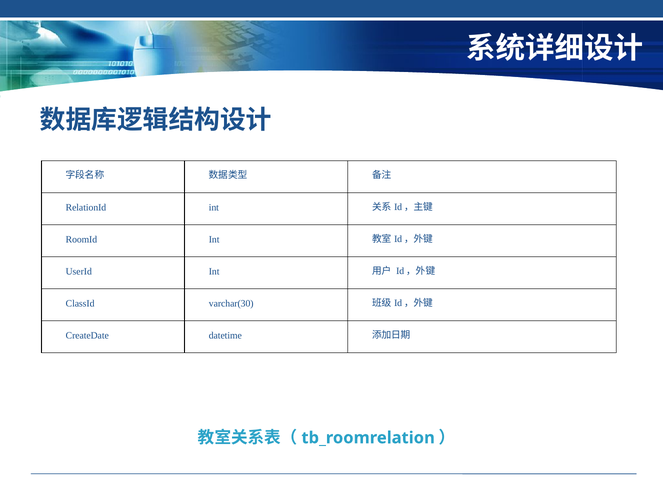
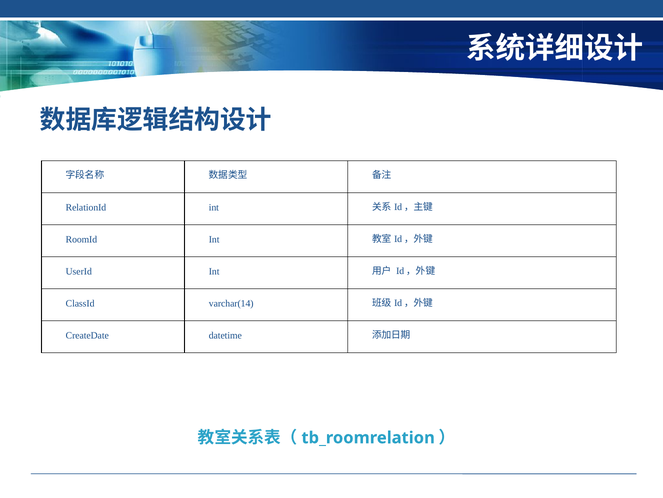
varchar(30: varchar(30 -> varchar(14
